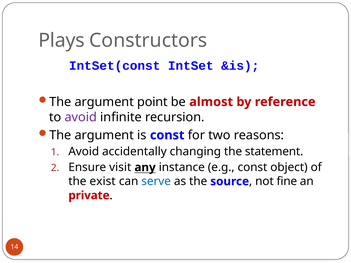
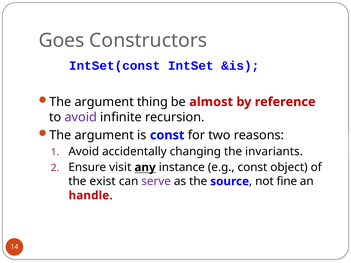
Plays: Plays -> Goes
point: point -> thing
statement: statement -> invariants
serve colour: blue -> purple
private: private -> handle
